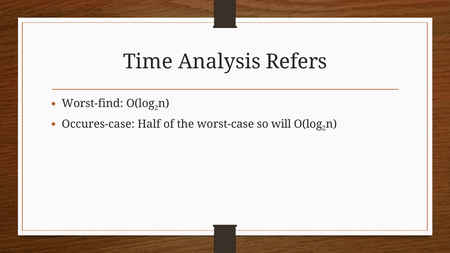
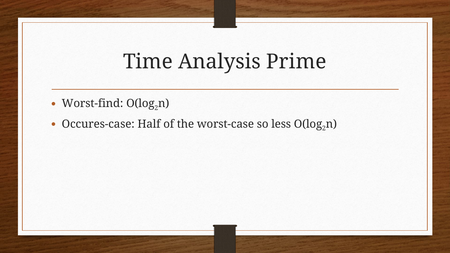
Refers: Refers -> Prime
will: will -> less
